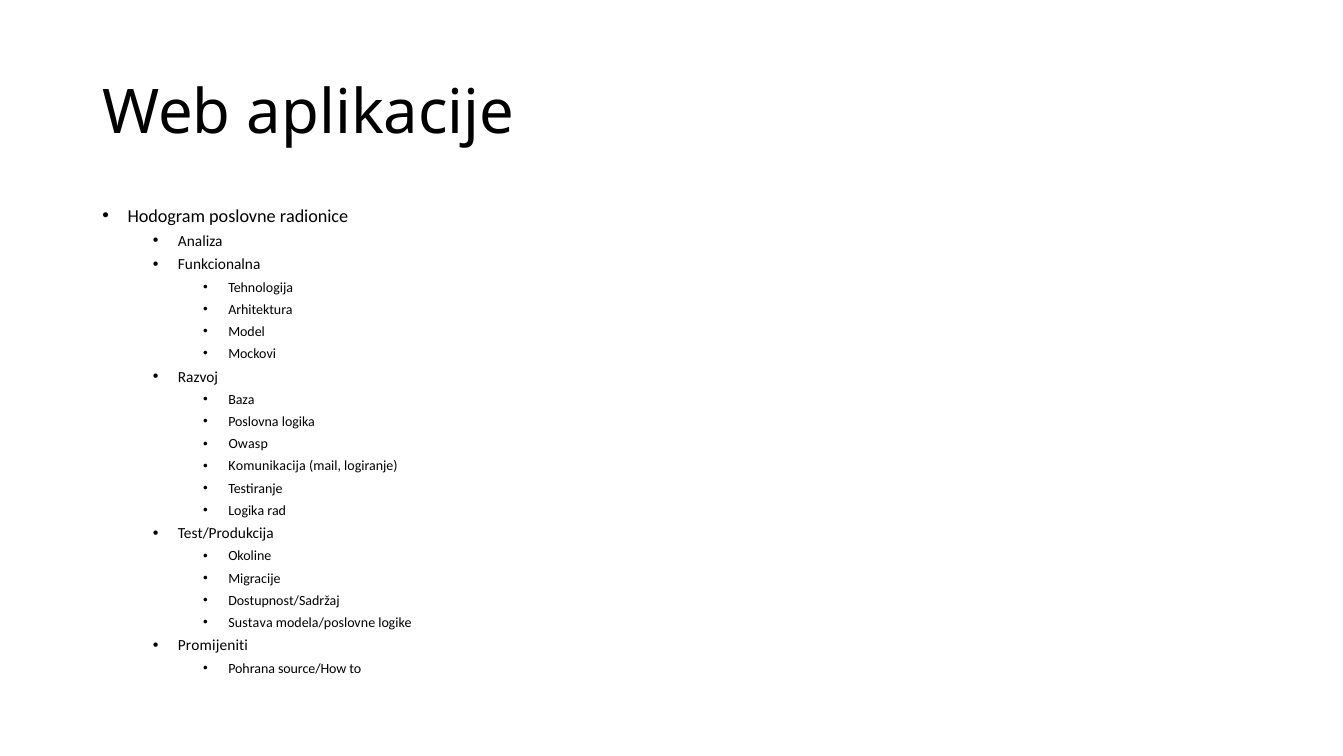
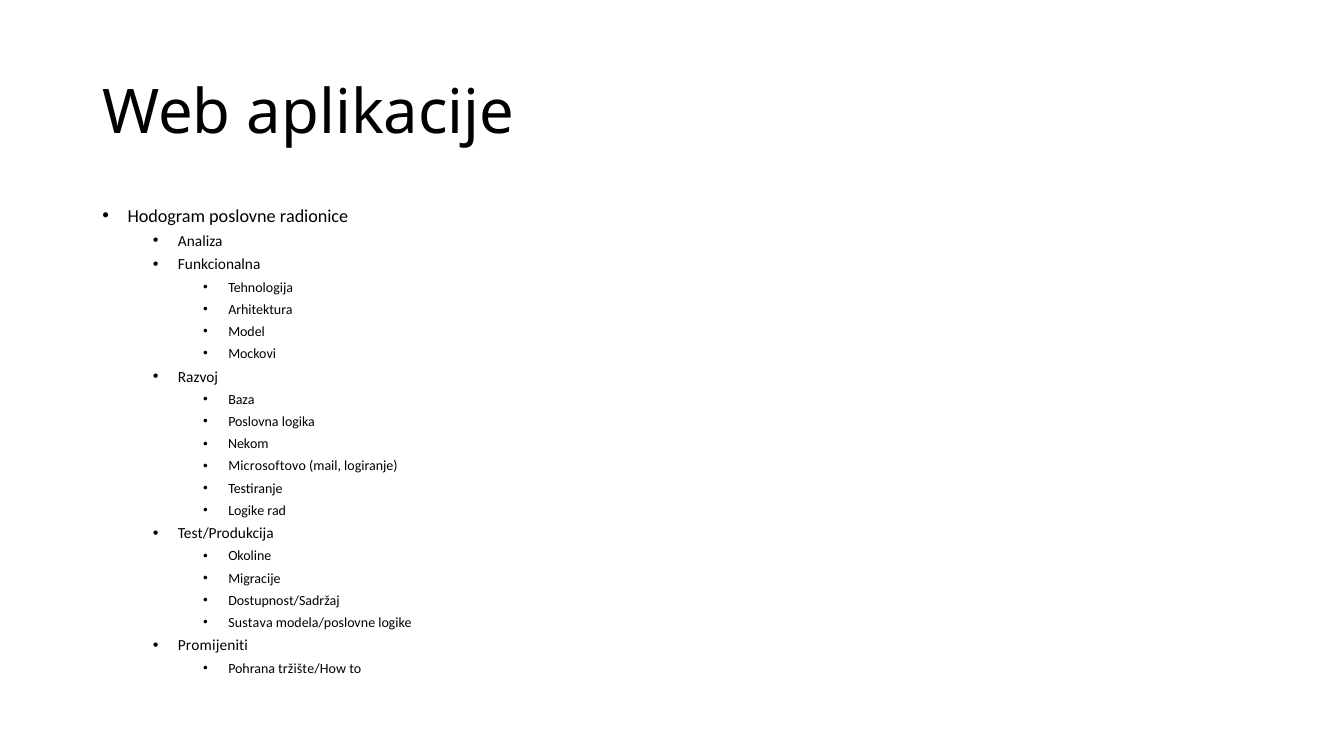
Owasp: Owasp -> Nekom
Komunikacija: Komunikacija -> Microsoftovo
Logika at (246, 510): Logika -> Logike
source/How: source/How -> tržište/How
